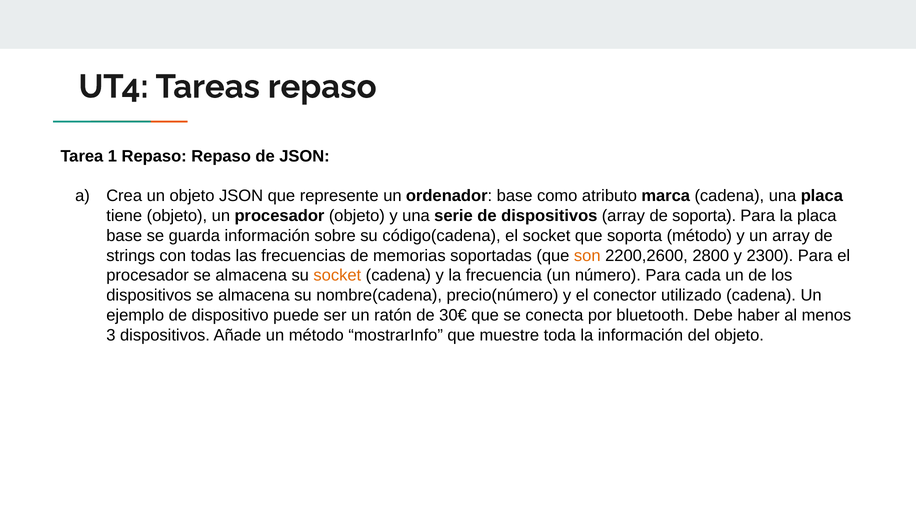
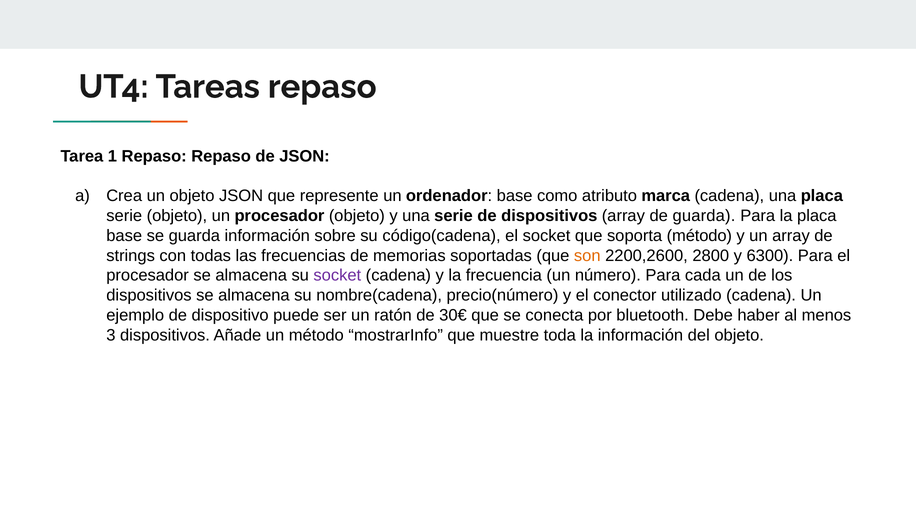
tiene at (124, 216): tiene -> serie
de soporta: soporta -> guarda
2300: 2300 -> 6300
socket at (337, 276) colour: orange -> purple
